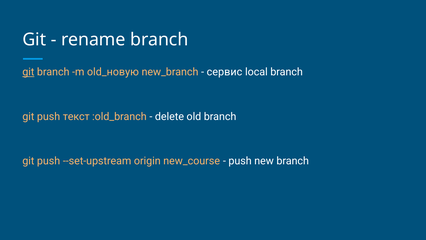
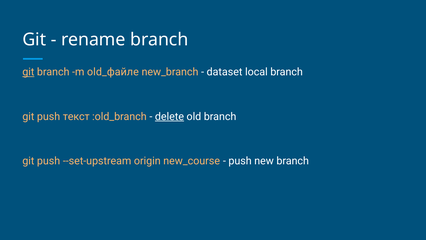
old_новую: old_новую -> old_файле
сервис: сервис -> dataset
delete underline: none -> present
